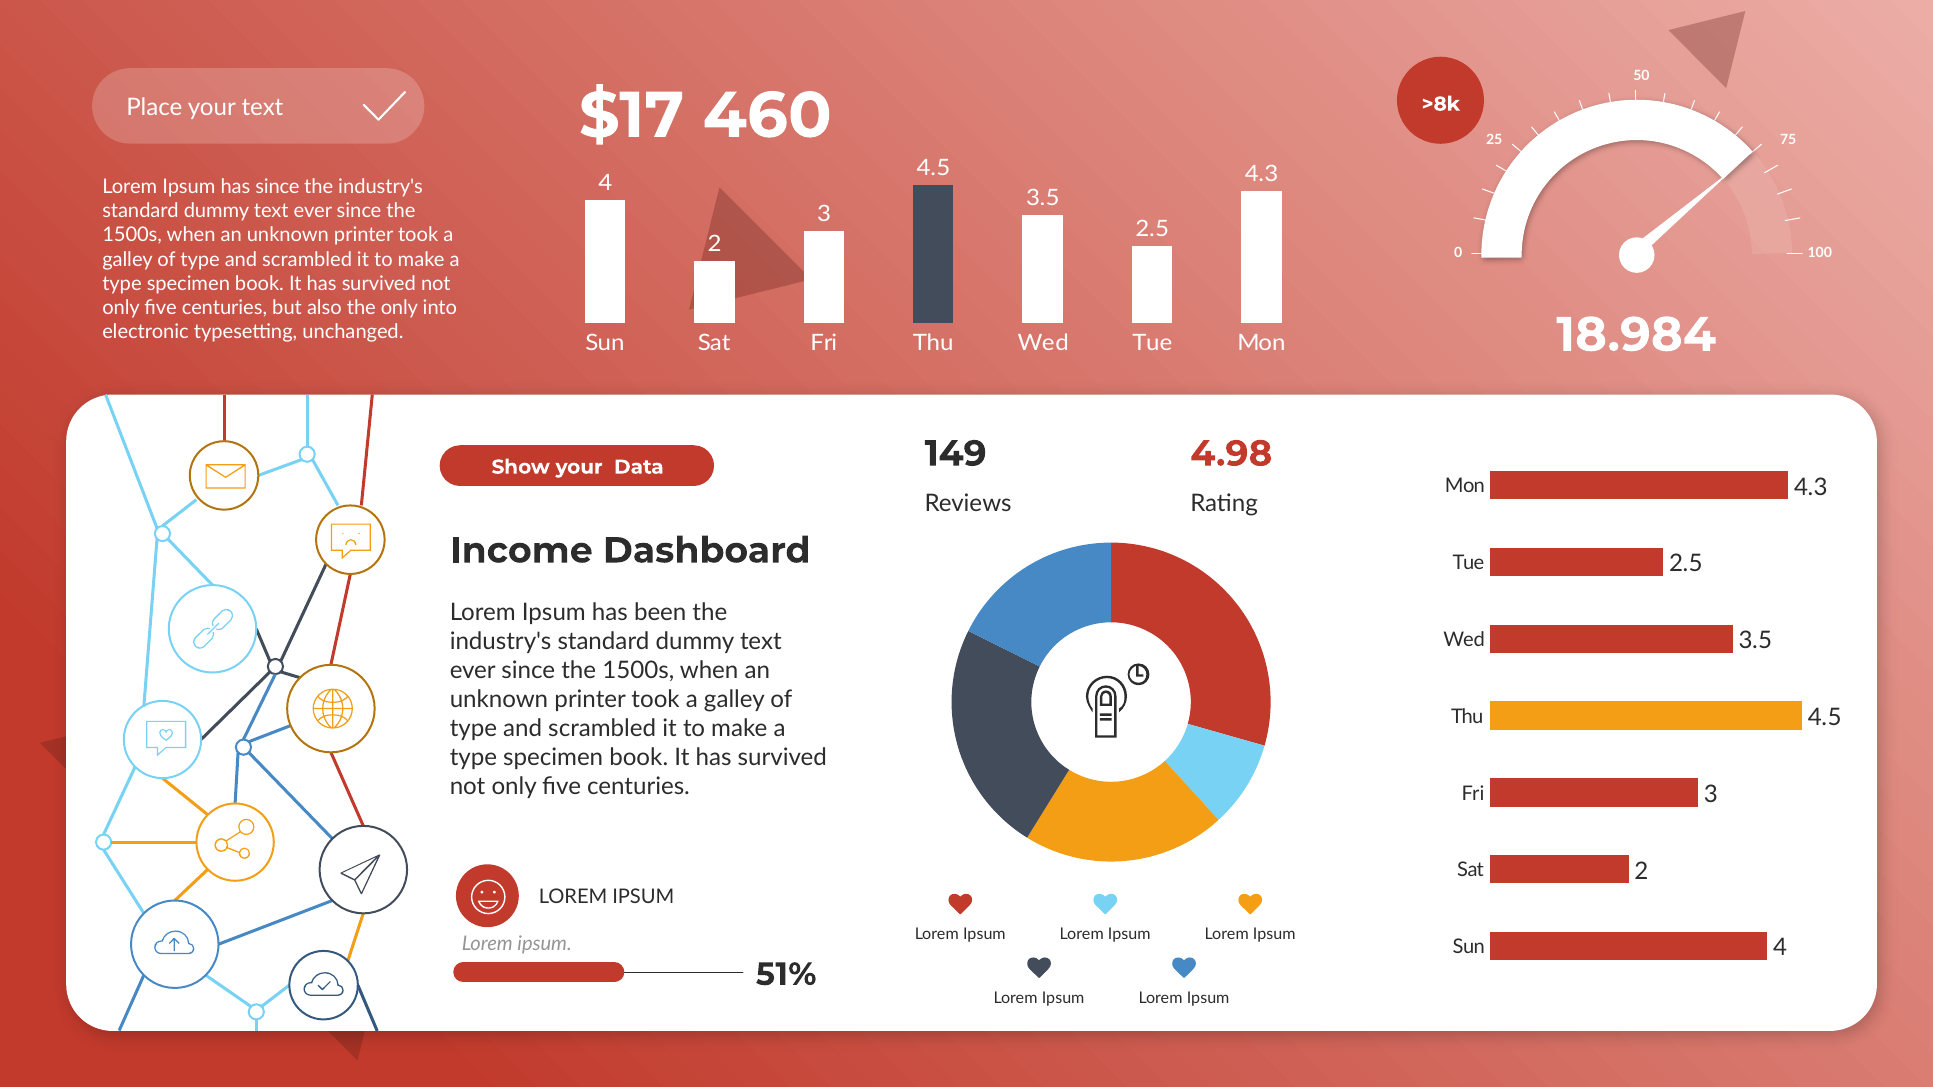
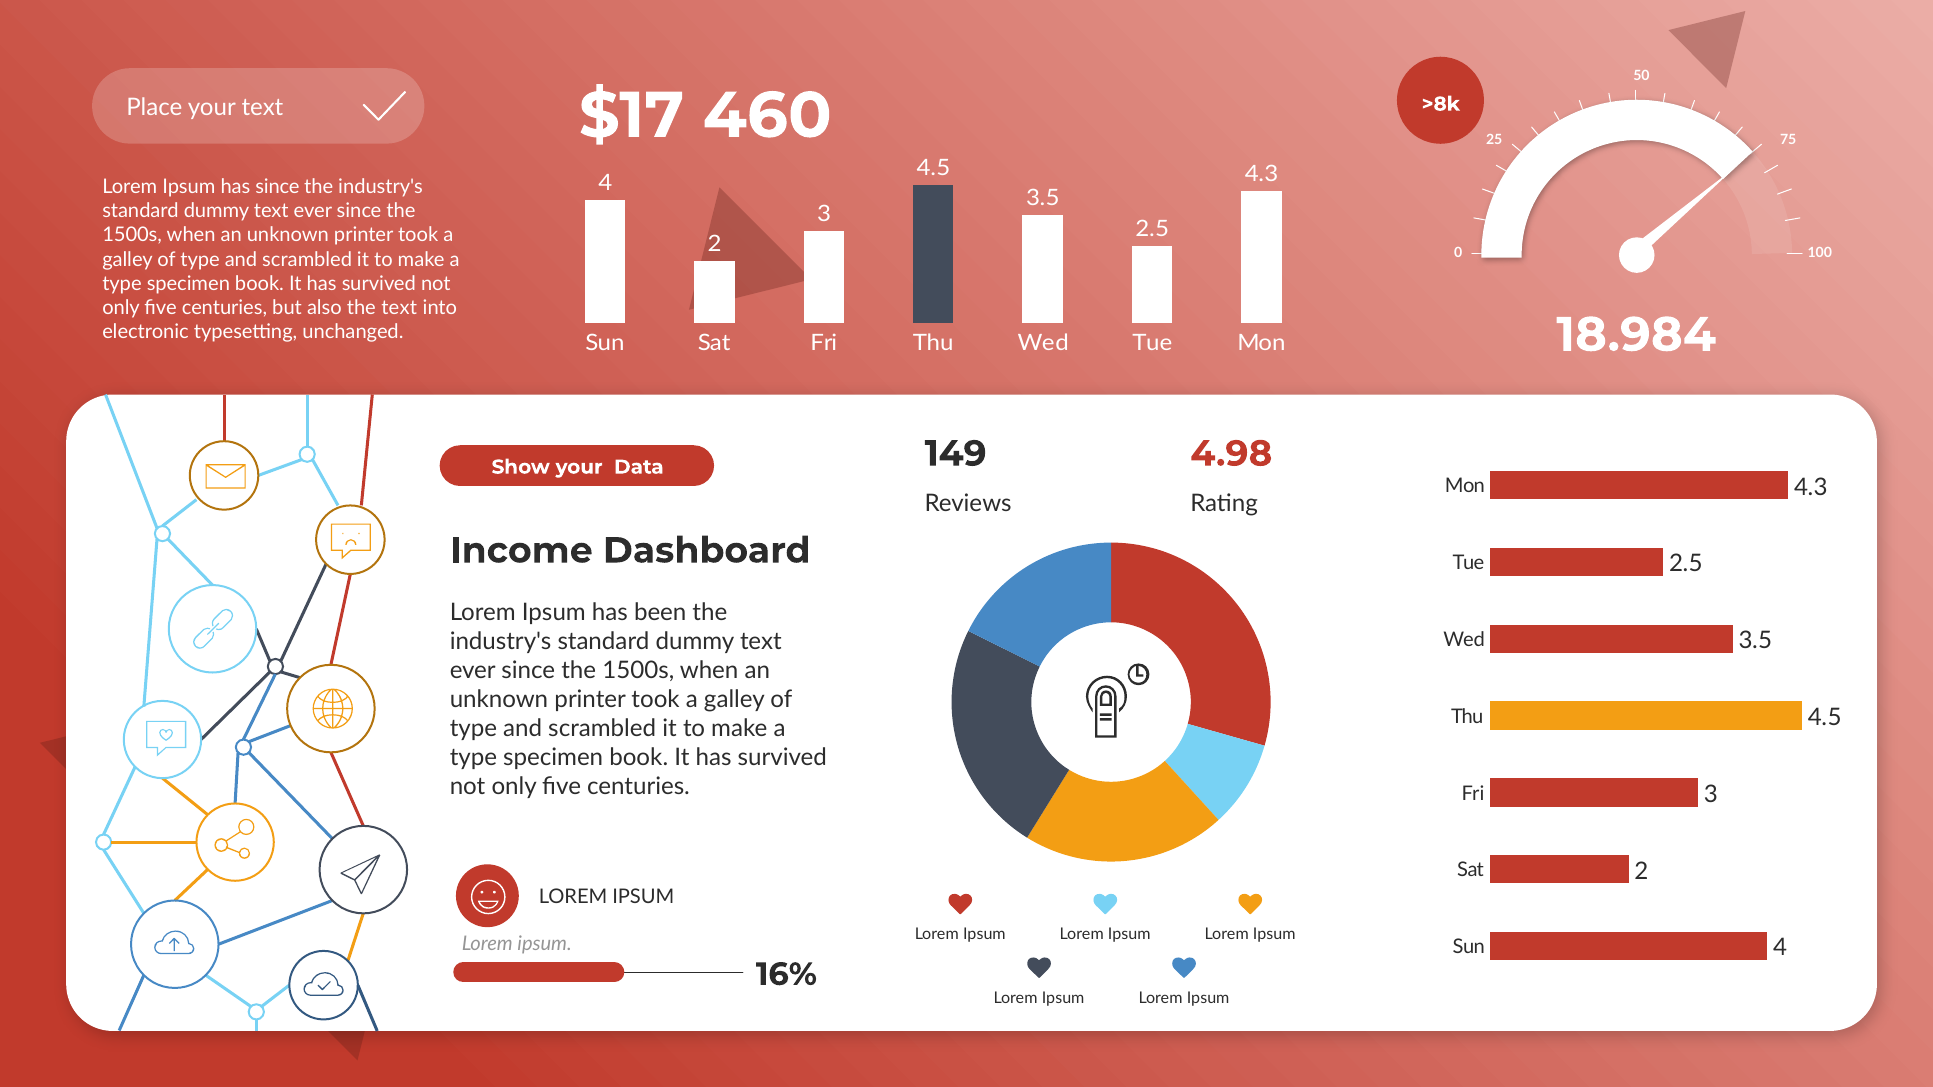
the only: only -> text
51%: 51% -> 16%
